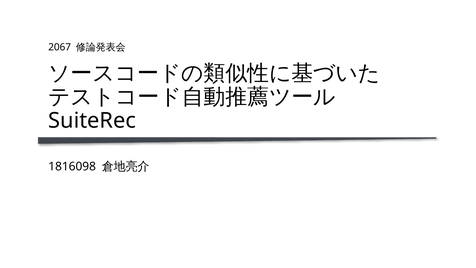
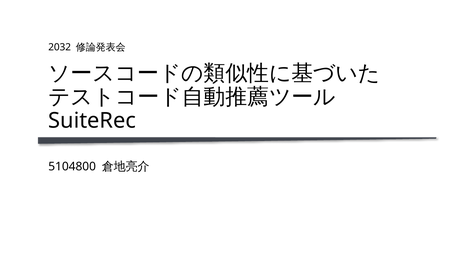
2067: 2067 -> 2032
1816098: 1816098 -> 5104800
